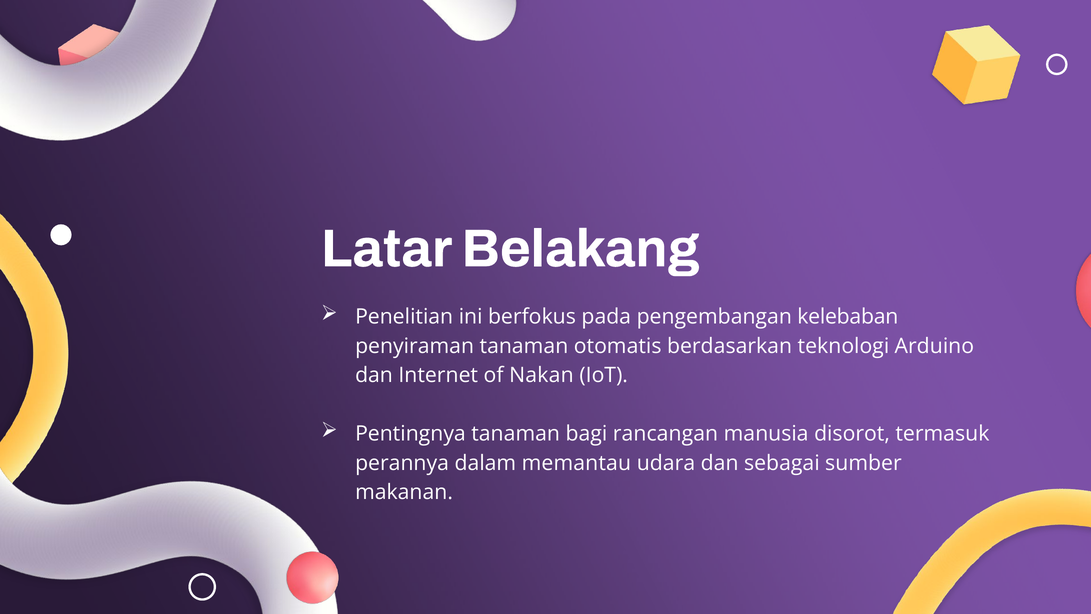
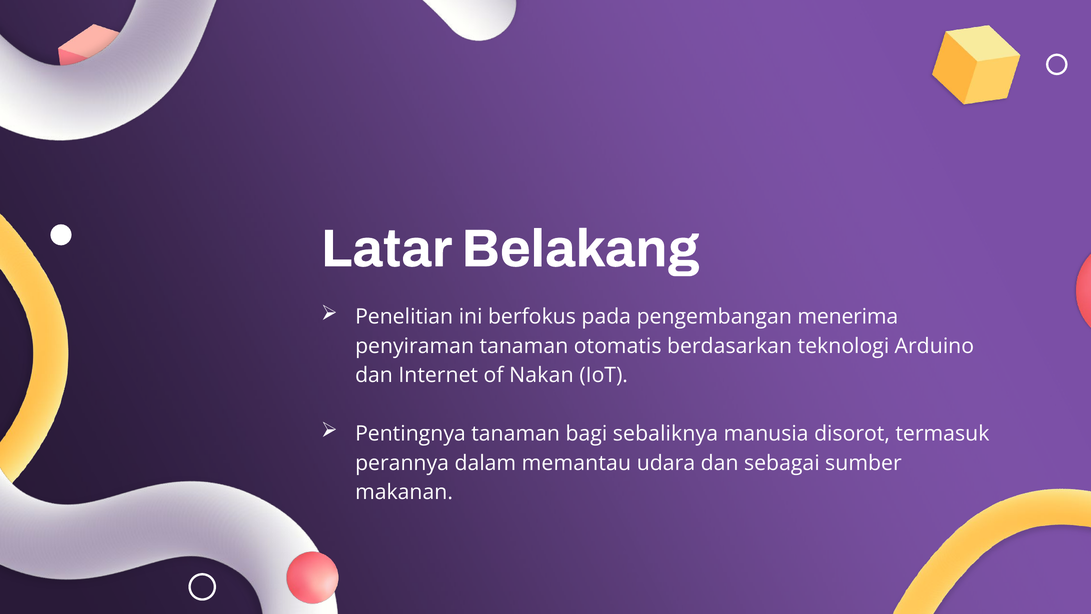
kelebaban: kelebaban -> menerima
rancangan: rancangan -> sebaliknya
